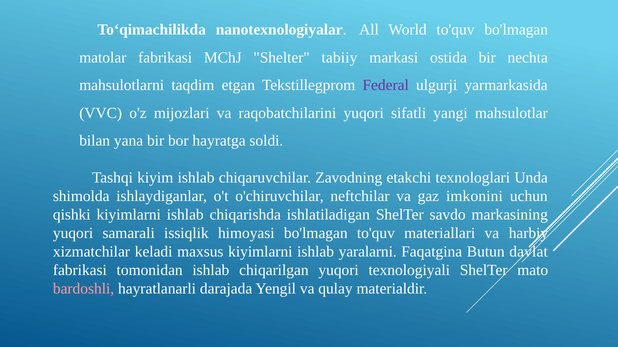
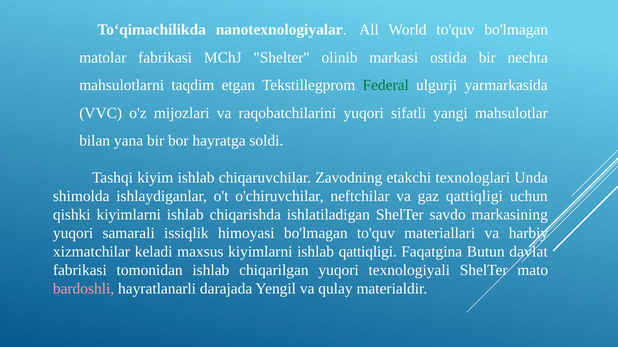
tabiiy: tabiiy -> olinib
Federal colour: purple -> green
gaz imkonini: imkonini -> qattiqligi
ishlab yaralarni: yaralarni -> qattiqligi
